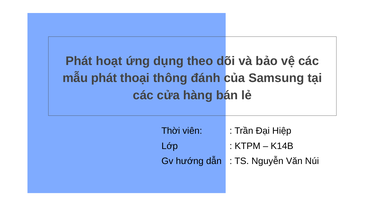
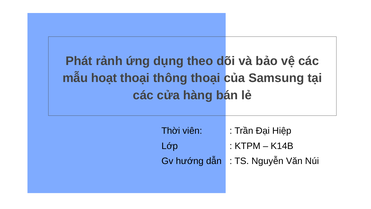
hoạt: hoạt -> rảnh
mẫu phát: phát -> hoạt
thông đánh: đánh -> thoại
